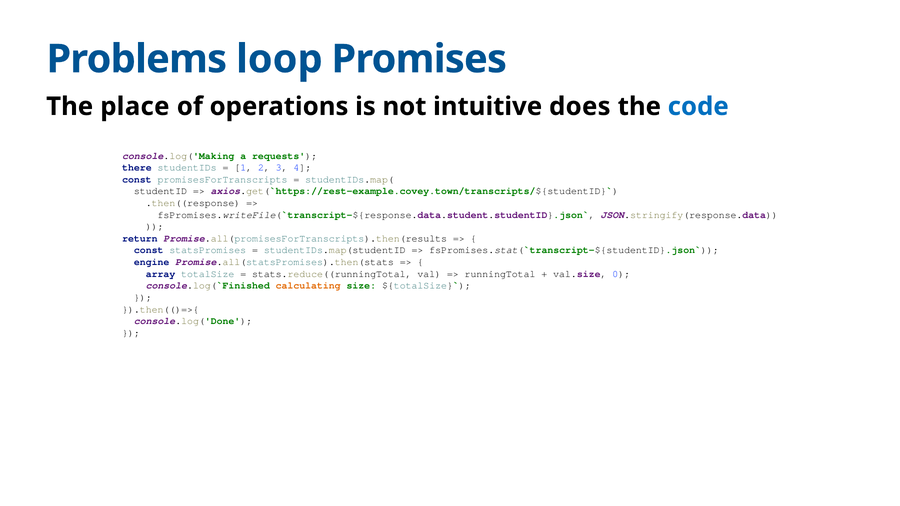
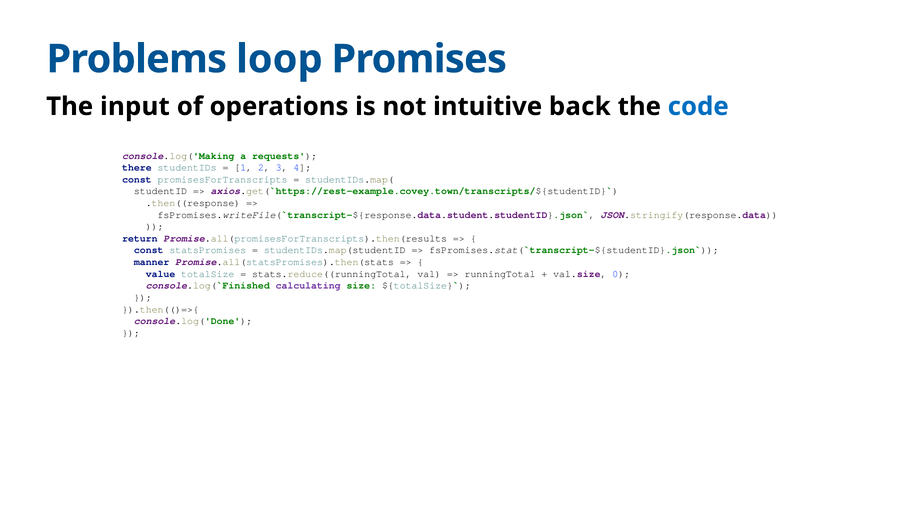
place: place -> input
does: does -> back
engine: engine -> manner
array: array -> value
calculating colour: orange -> purple
